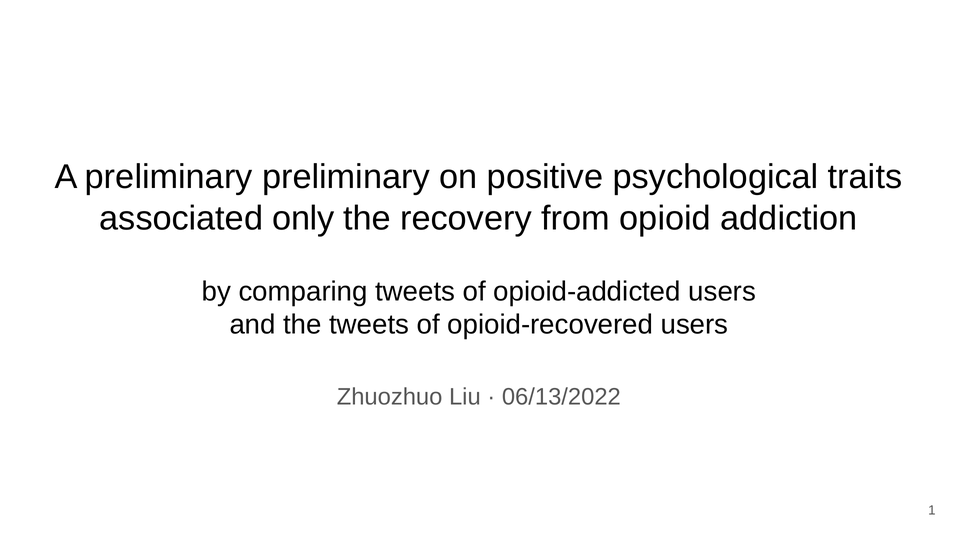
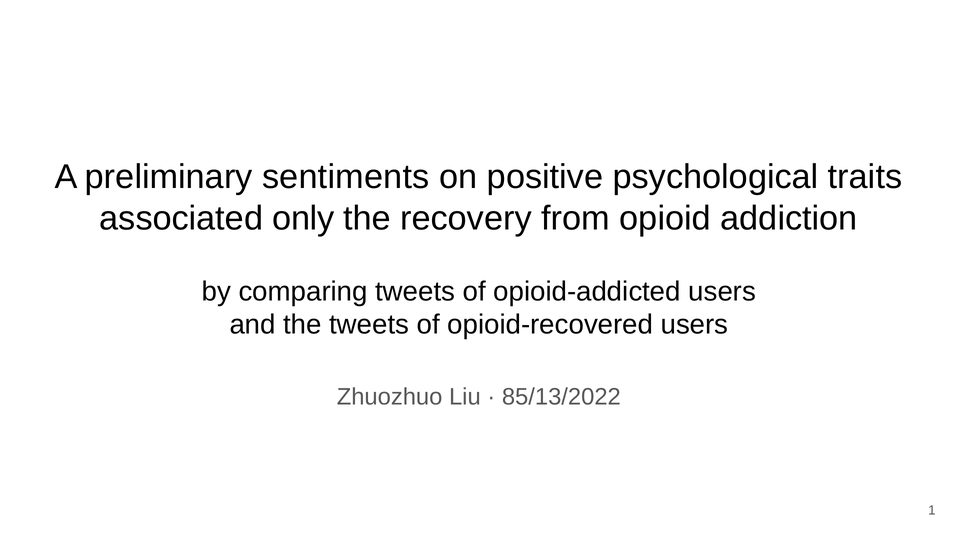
preliminary preliminary: preliminary -> sentiments
06/13/2022: 06/13/2022 -> 85/13/2022
